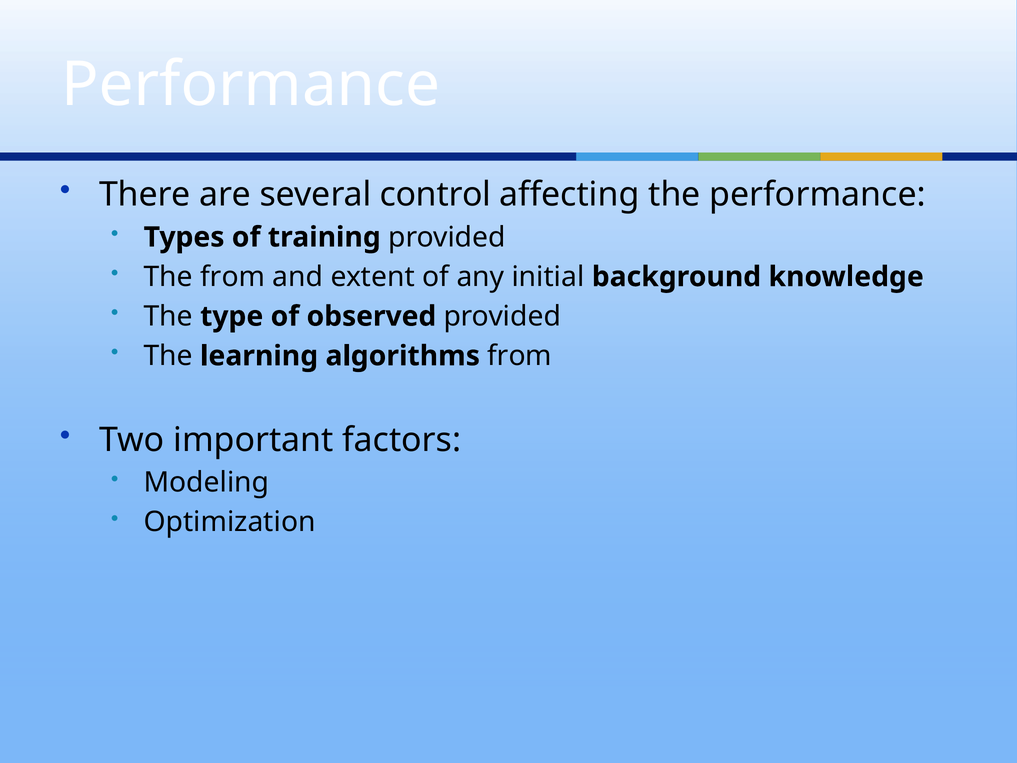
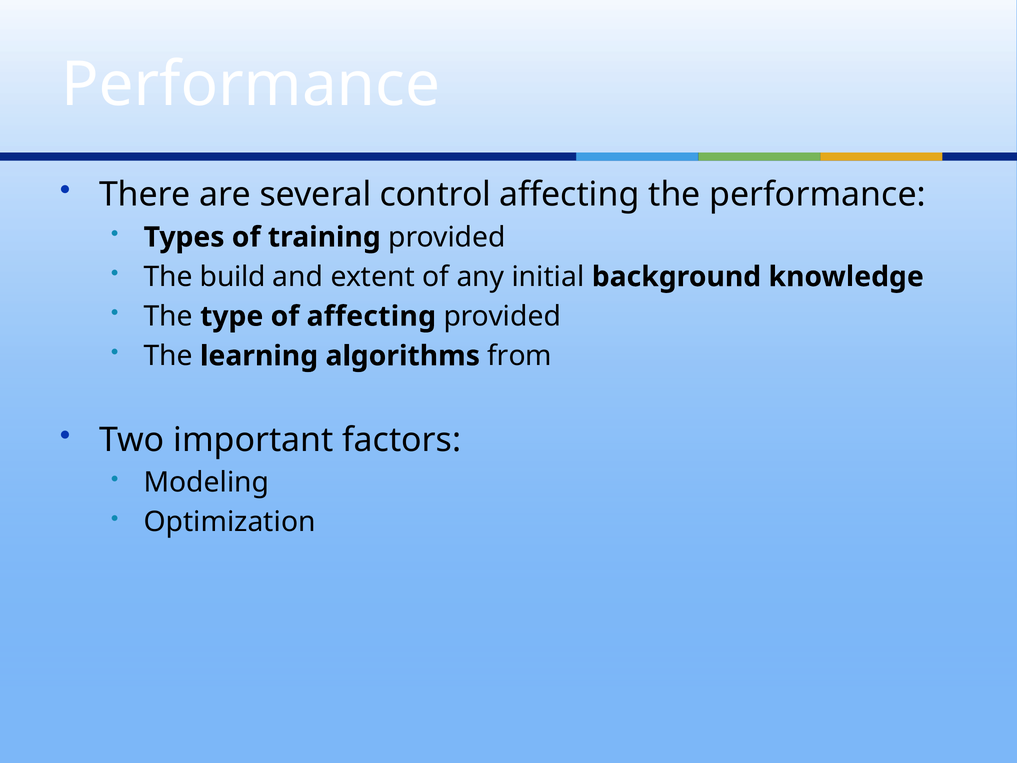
The from: from -> build
of observed: observed -> affecting
